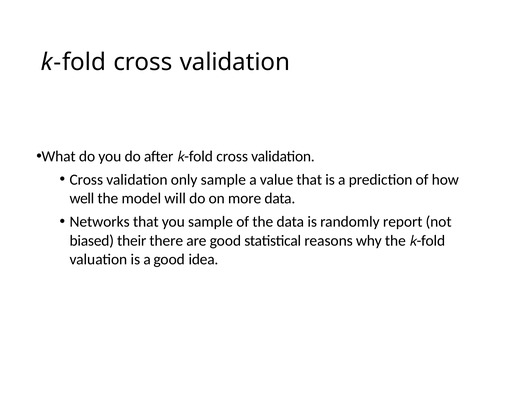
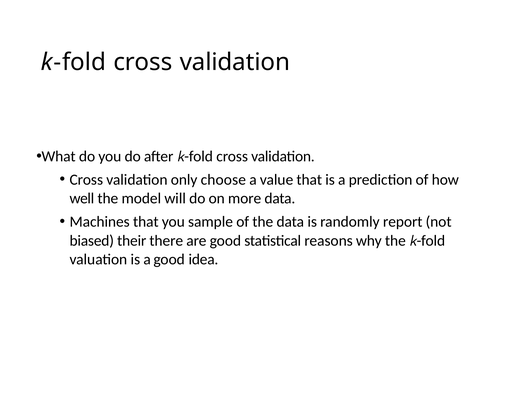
only sample: sample -> choose
Networks: Networks -> Machines
